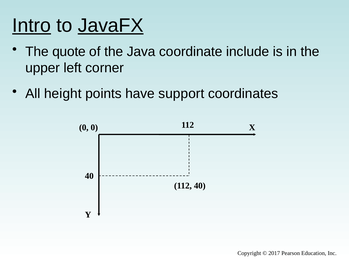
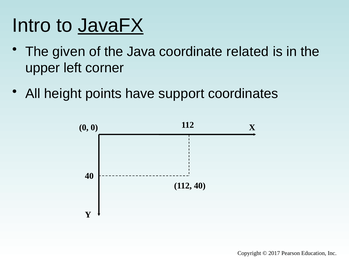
Intro underline: present -> none
quote: quote -> given
include: include -> related
